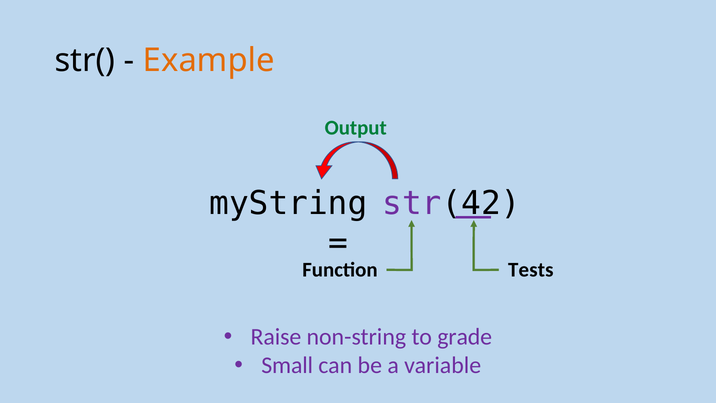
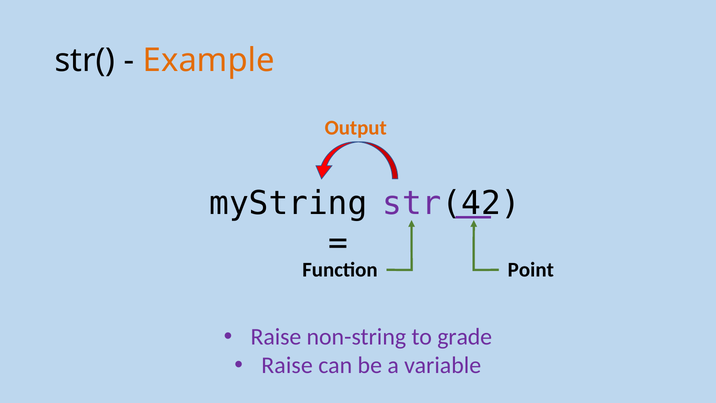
Output colour: green -> orange
Tests: Tests -> Point
Small at (287, 365): Small -> Raise
